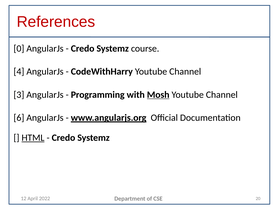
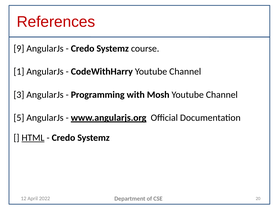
0: 0 -> 9
4: 4 -> 1
Mosh underline: present -> none
6: 6 -> 5
